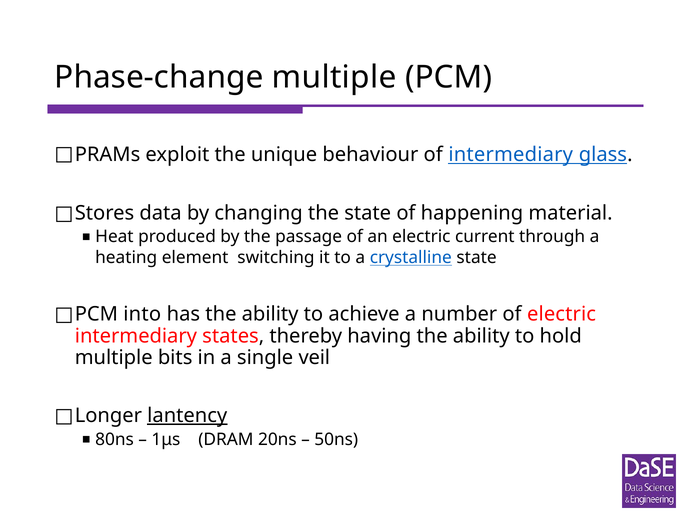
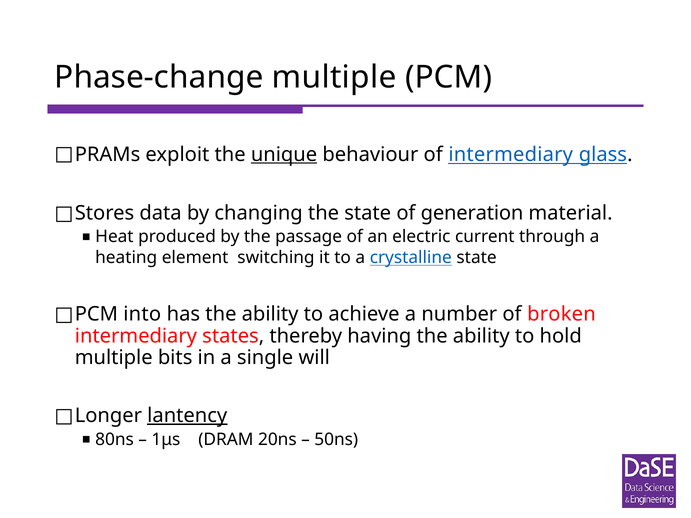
unique underline: none -> present
happening: happening -> generation
of electric: electric -> broken
veil: veil -> will
